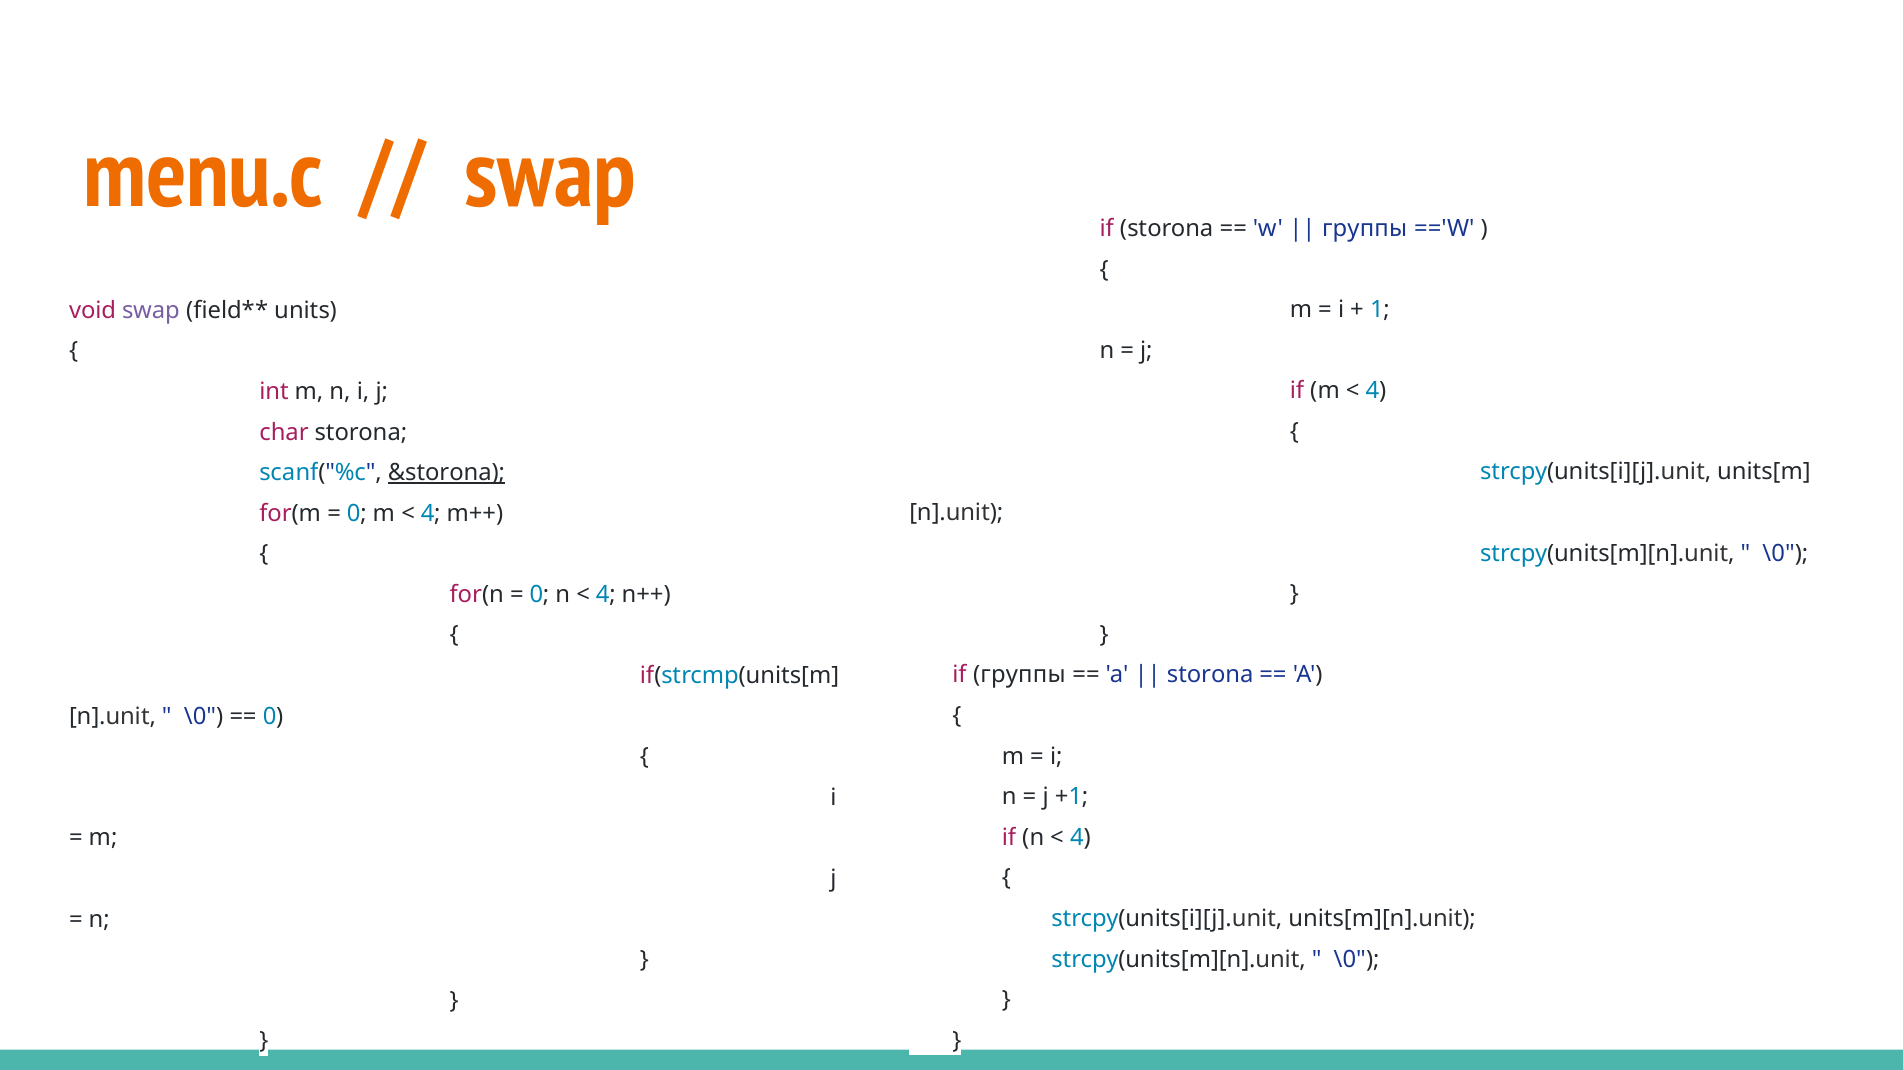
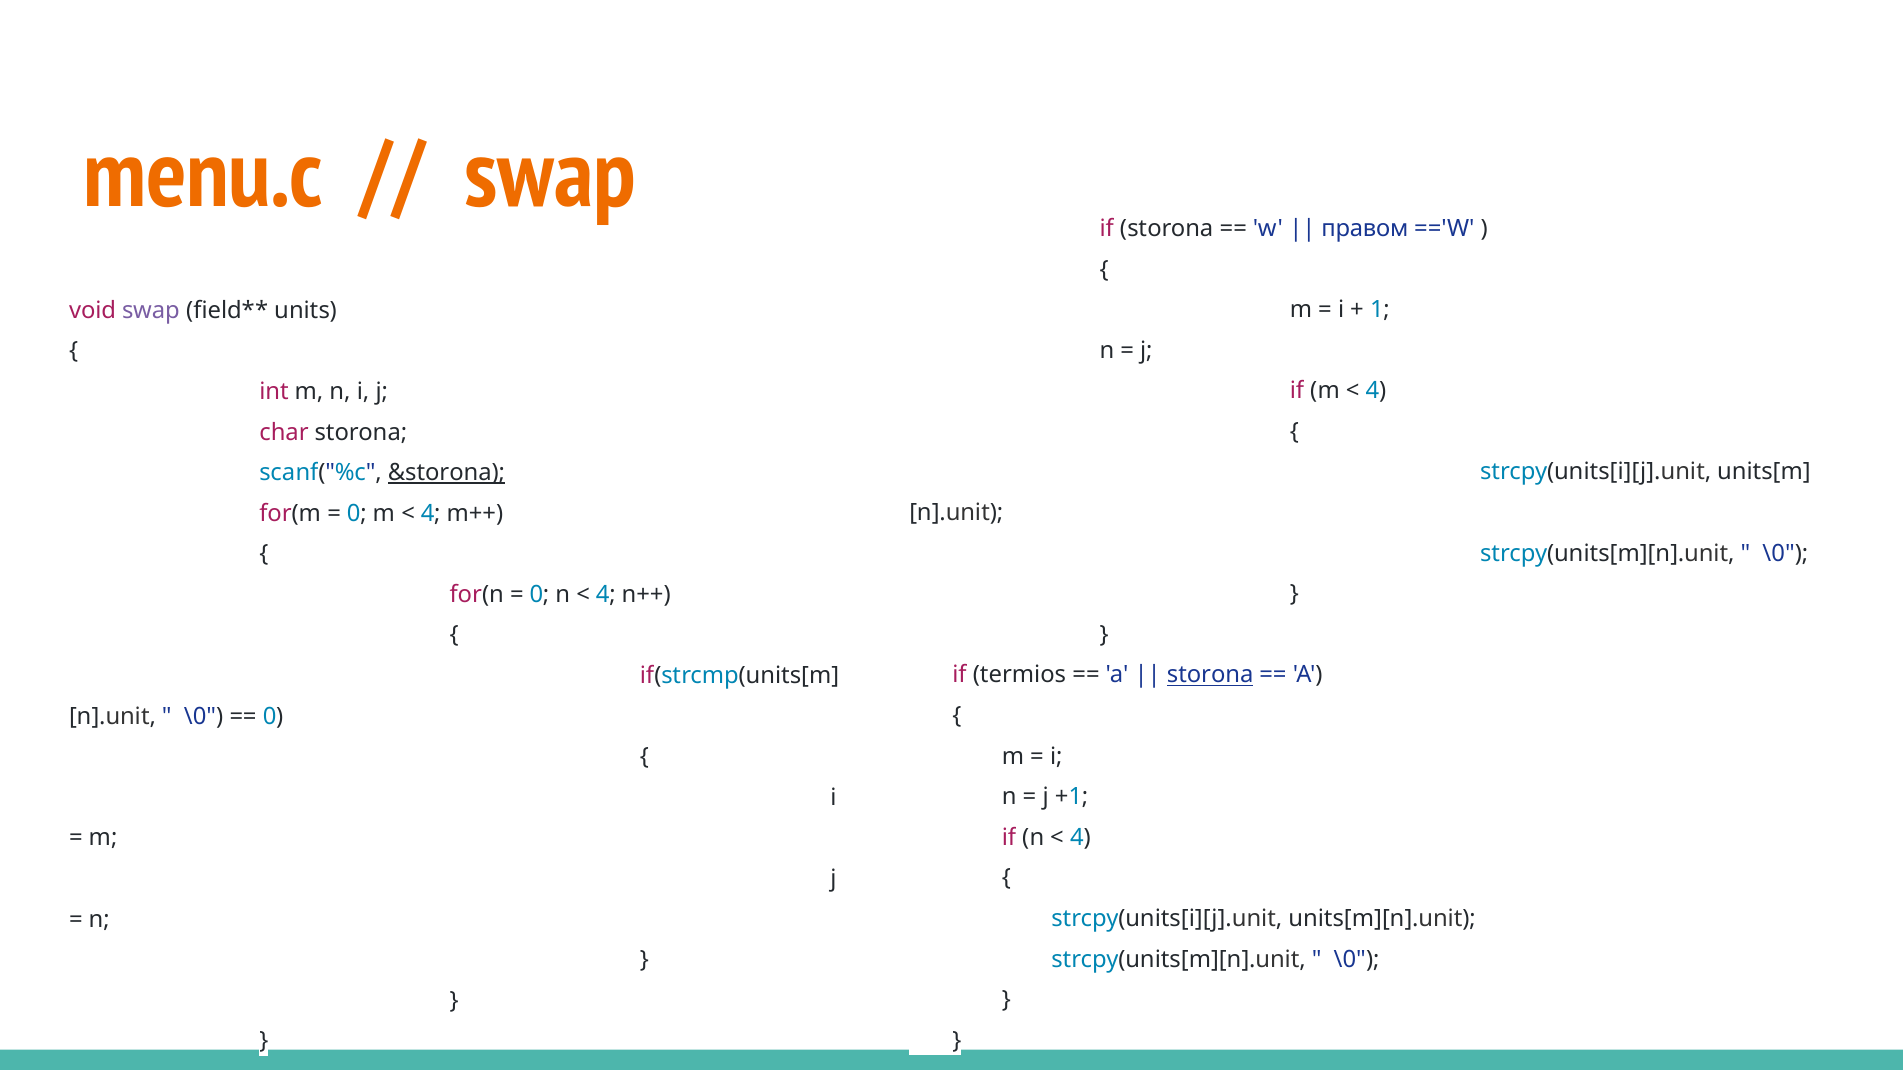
группы at (1365, 229): группы -> правом
if группы: группы -> termios
storona at (1210, 675) underline: none -> present
